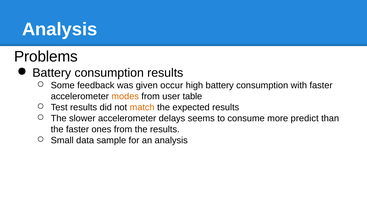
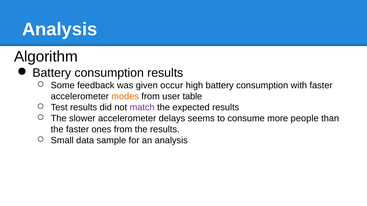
Problems: Problems -> Algorithm
match colour: orange -> purple
predict: predict -> people
